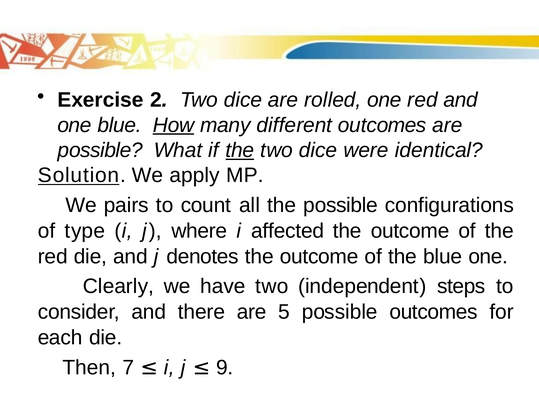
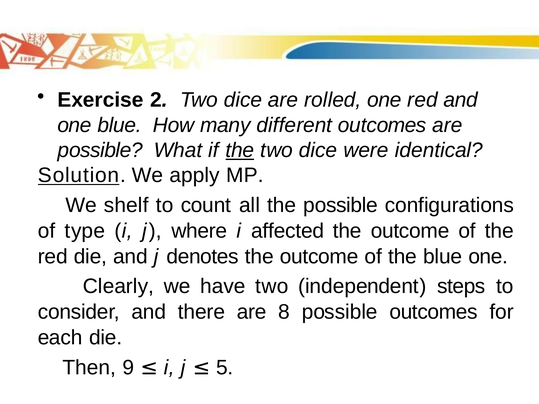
How underline: present -> none
pairs: pairs -> shelf
5: 5 -> 8
7: 7 -> 9
9: 9 -> 5
